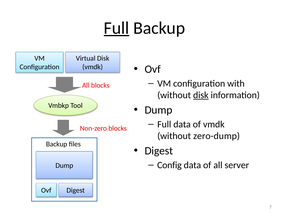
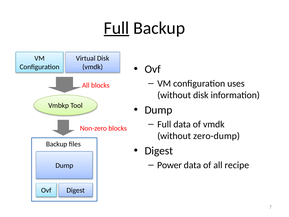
with: with -> uses
disk at (201, 95) underline: present -> none
Config: Config -> Power
server: server -> recipe
